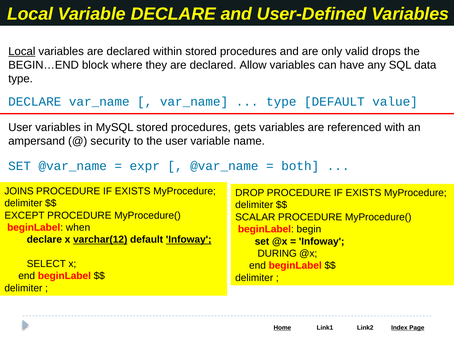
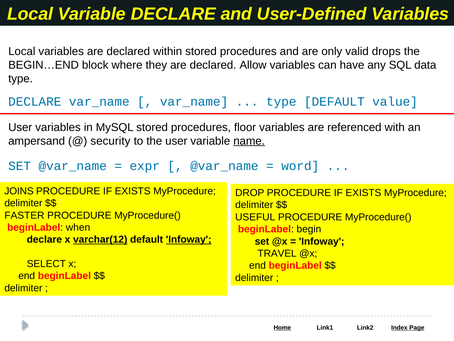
Local at (22, 51) underline: present -> none
gets: gets -> floor
name underline: none -> present
both: both -> word
EXCEPT: EXCEPT -> FASTER
SCALAR: SCALAR -> USEFUL
DURING: DURING -> TRAVEL
